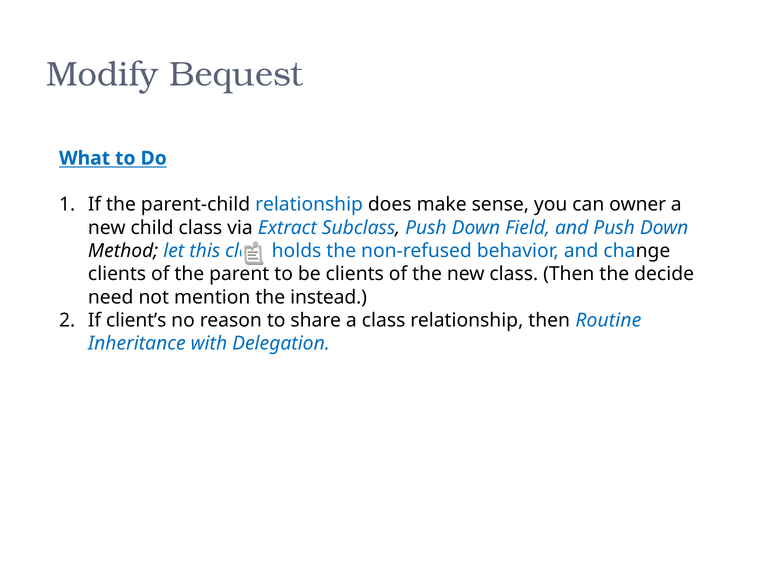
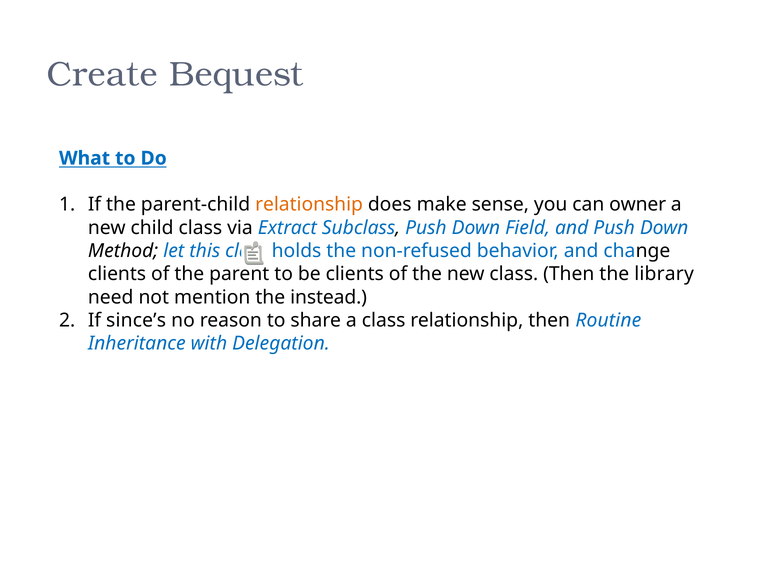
Modify: Modify -> Create
relationship at (309, 205) colour: blue -> orange
decide: decide -> library
client’s: client’s -> since’s
